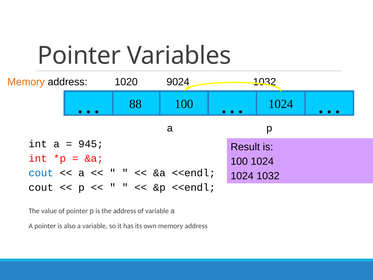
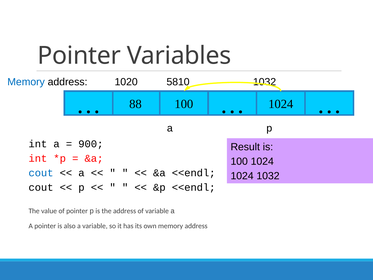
Memory at (26, 82) colour: orange -> blue
9024: 9024 -> 5810
945: 945 -> 900
